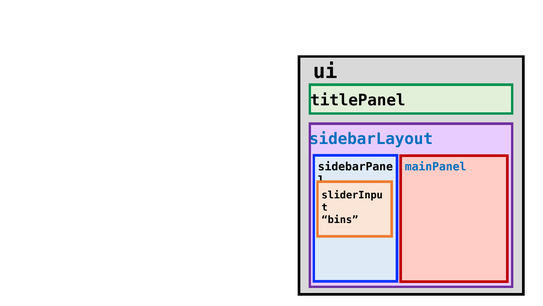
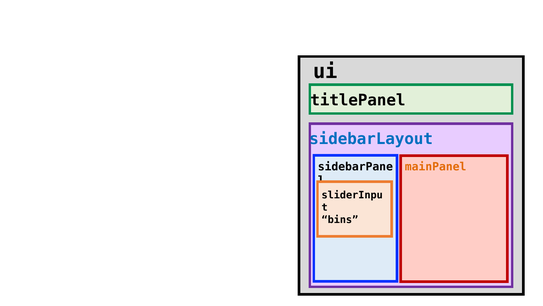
mainPanel colour: blue -> orange
